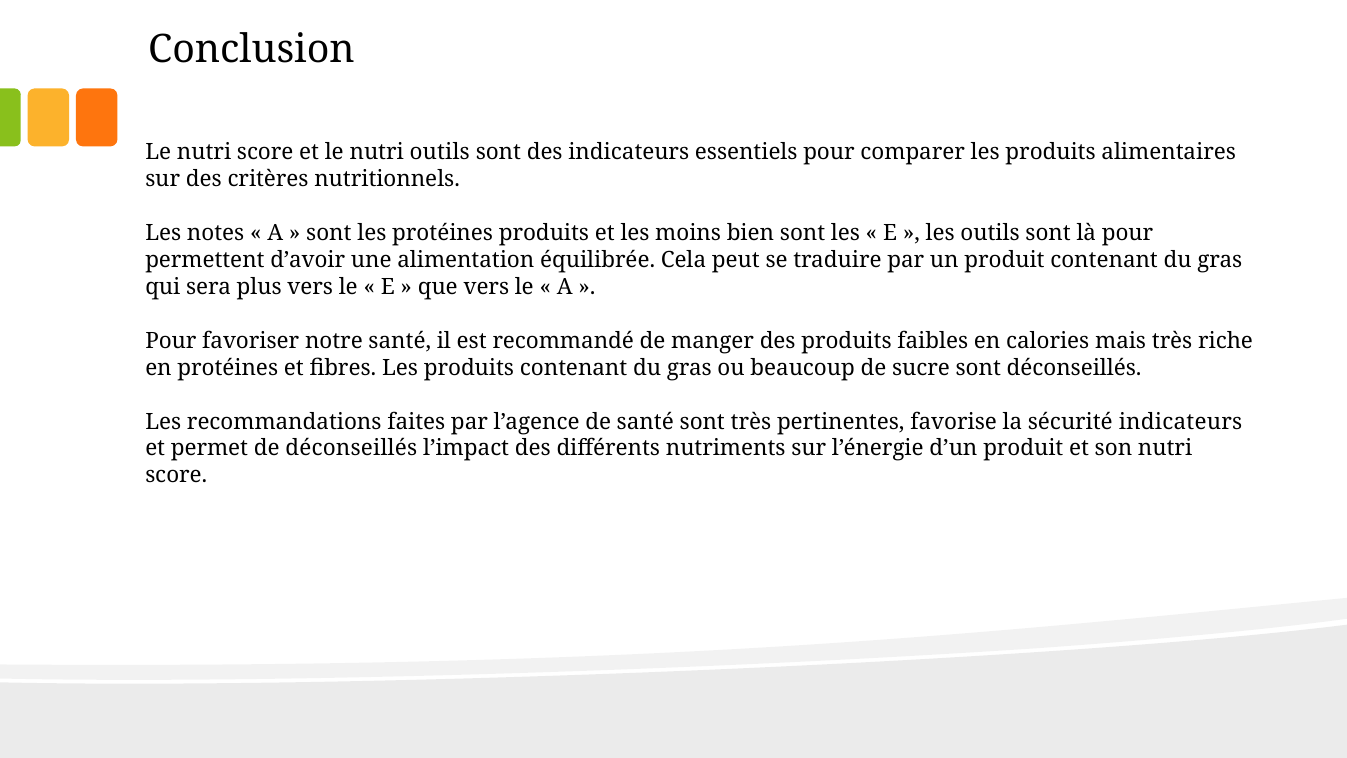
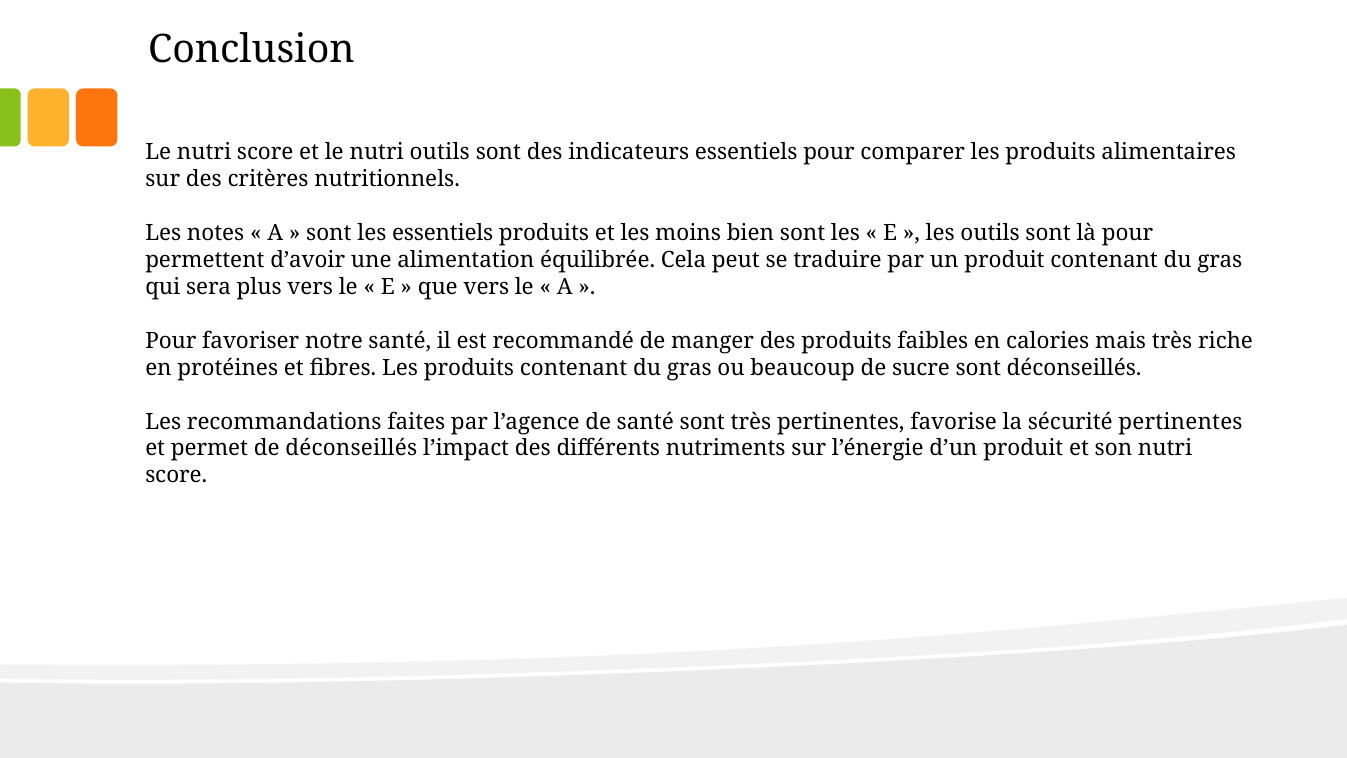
les protéines: protéines -> essentiels
sécurité indicateurs: indicateurs -> pertinentes
